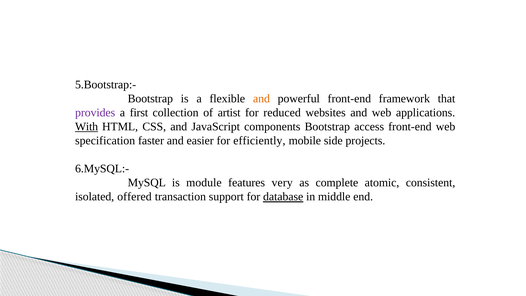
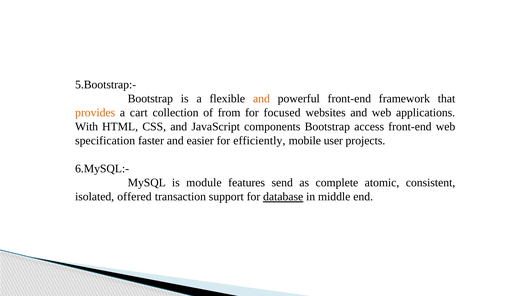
provides colour: purple -> orange
first: first -> cart
artist: artist -> from
reduced: reduced -> focused
With underline: present -> none
side: side -> user
very: very -> send
